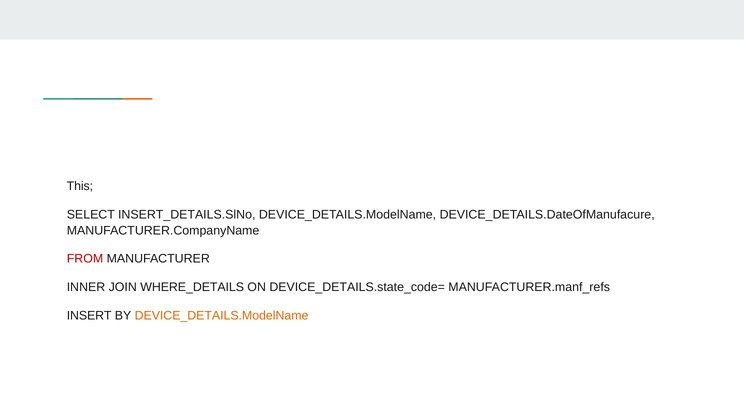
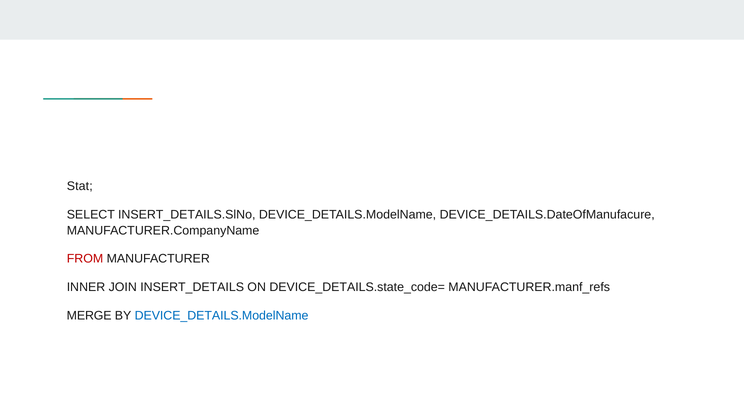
This: This -> Stat
WHERE_DETAILS: WHERE_DETAILS -> INSERT_DETAILS
INSERT: INSERT -> MERGE
DEVICE_DETAILS.ModelName at (222, 315) colour: orange -> blue
